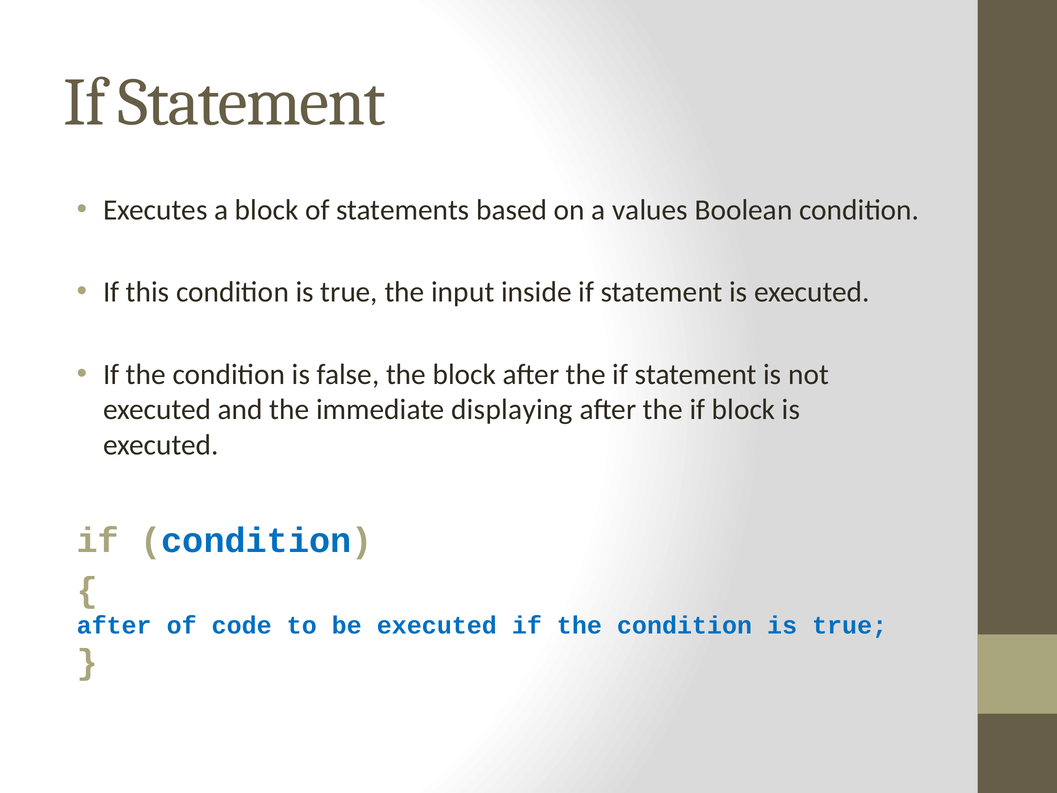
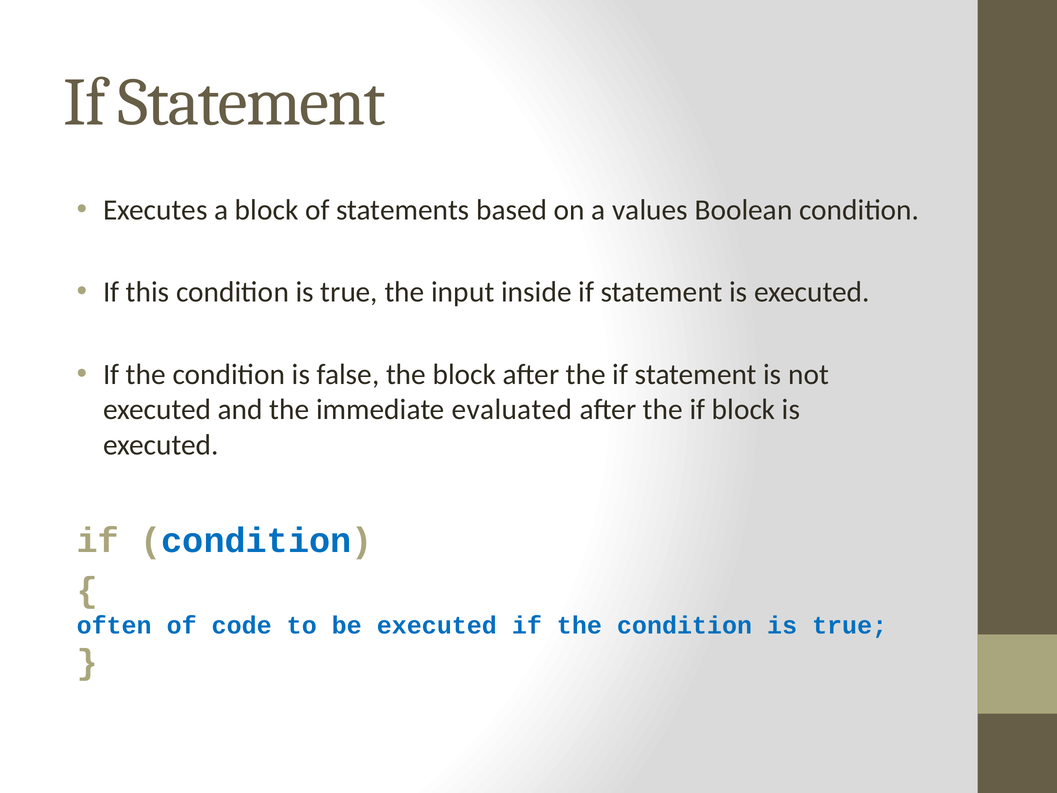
displaying: displaying -> evaluated
after at (114, 625): after -> often
